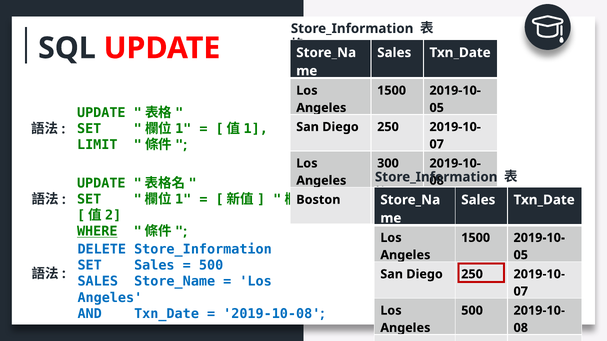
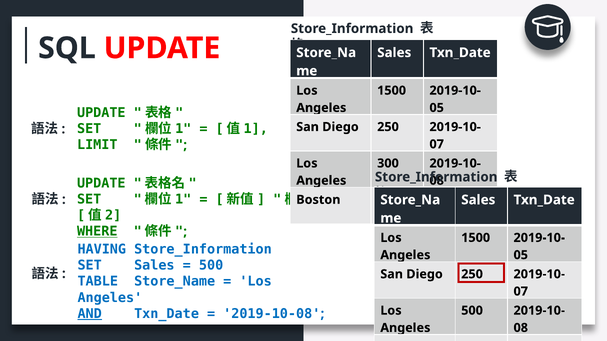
DELETE: DELETE -> HAVING
SALES at (98, 282): SALES -> TABLE
AND underline: none -> present
